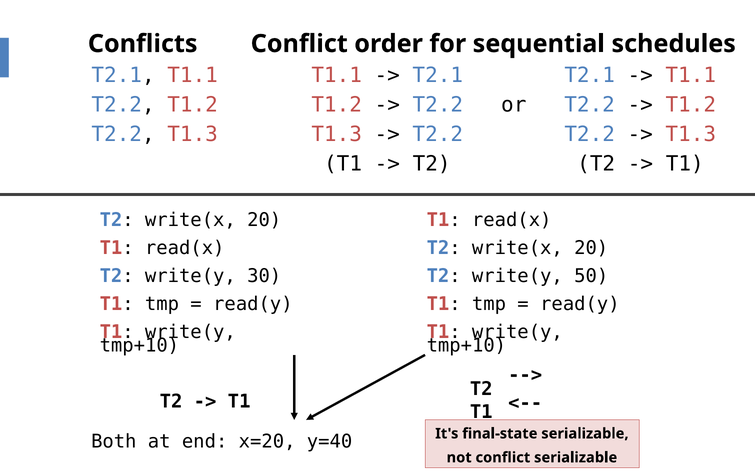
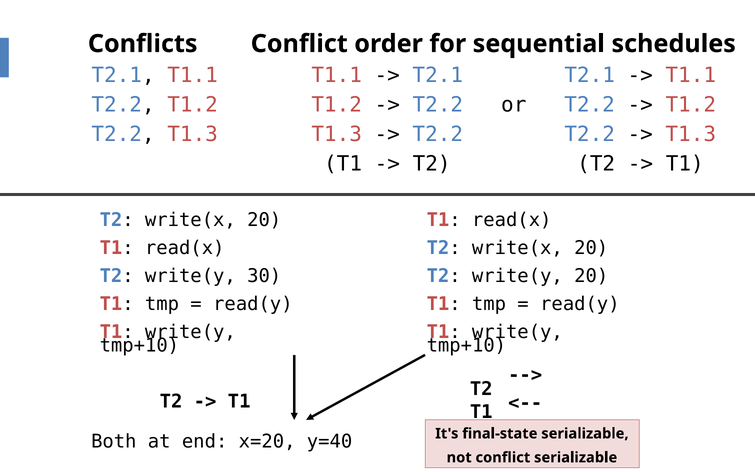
write(y 50: 50 -> 20
